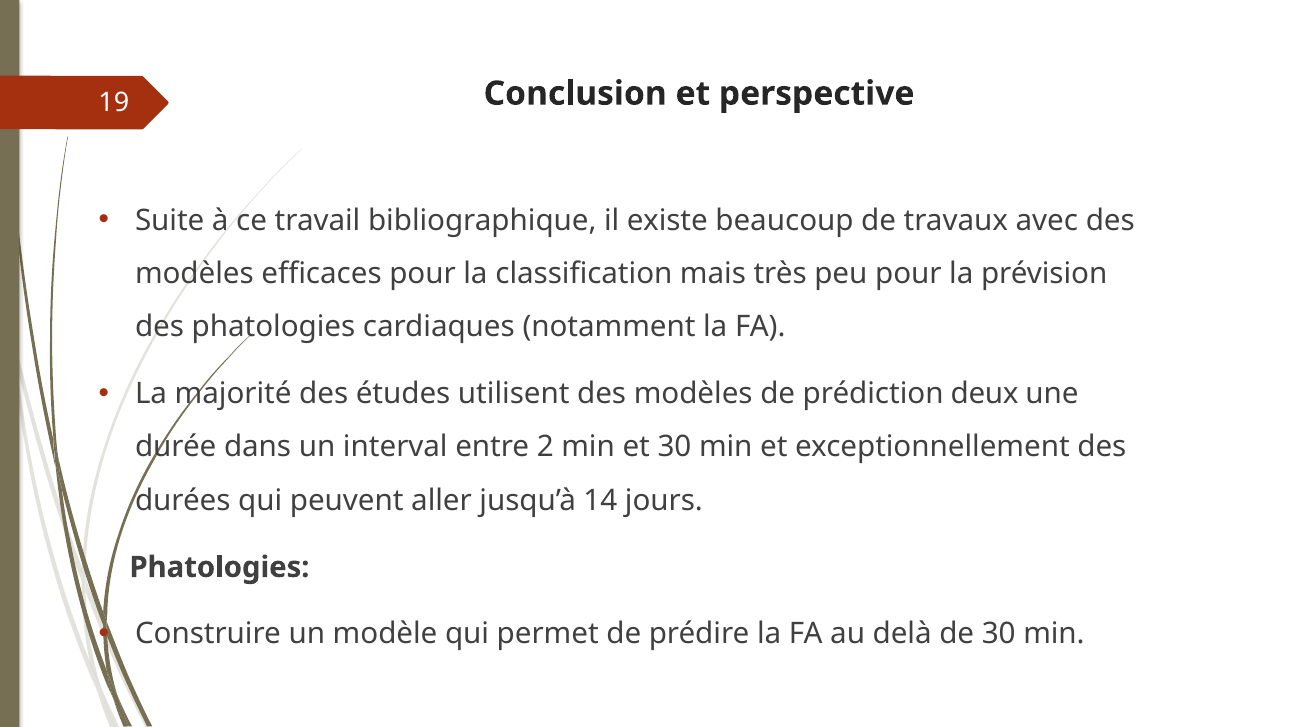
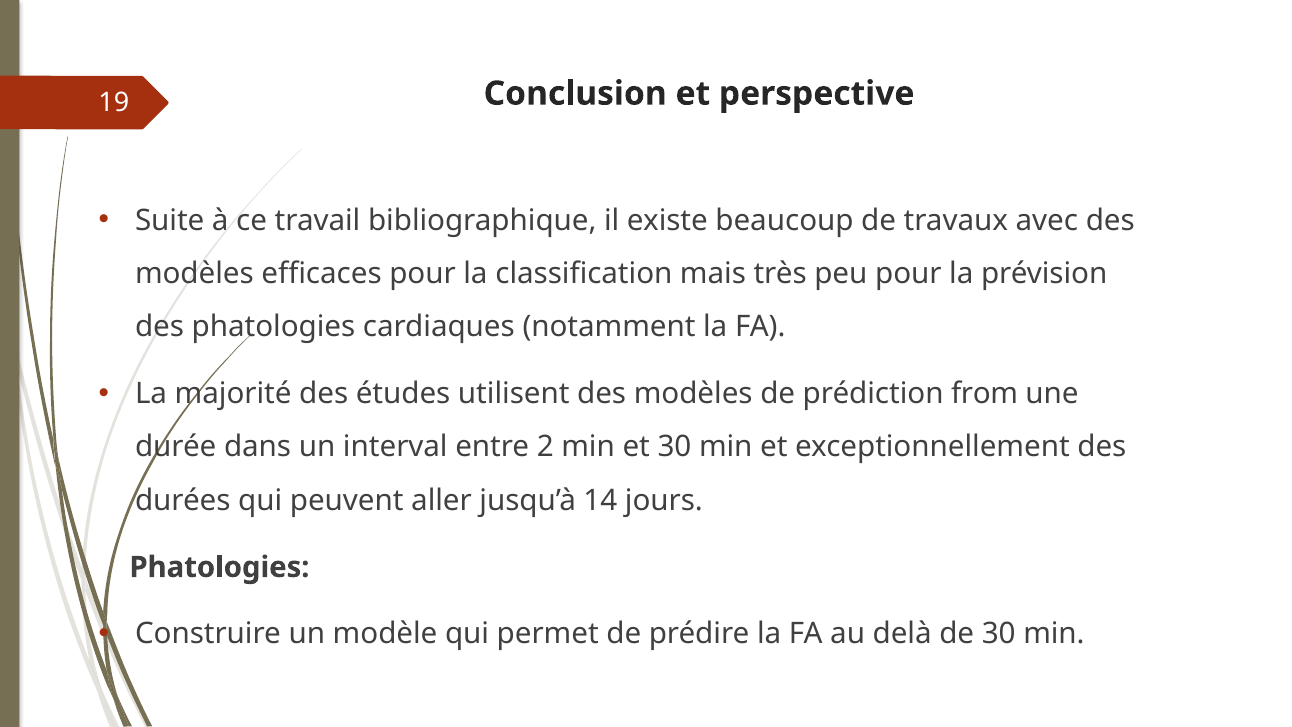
deux: deux -> from
